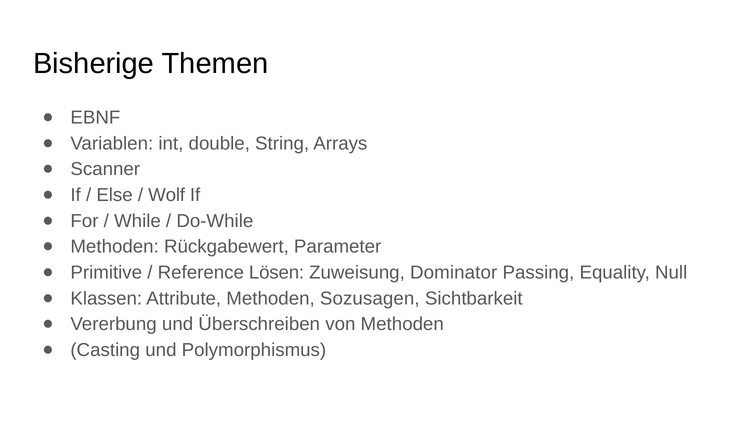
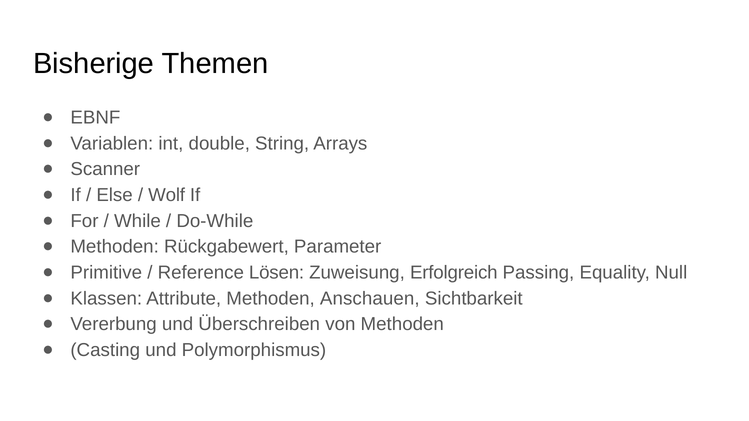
Dominator: Dominator -> Erfolgreich
Sozusagen: Sozusagen -> Anschauen
